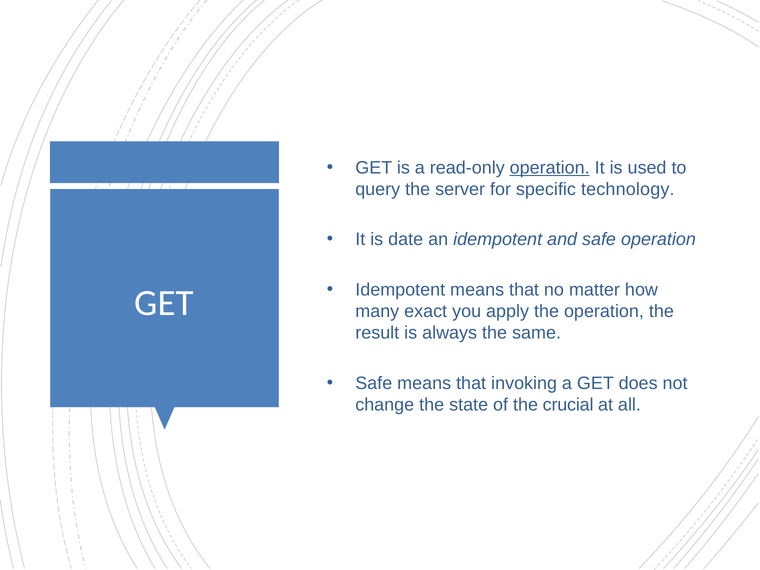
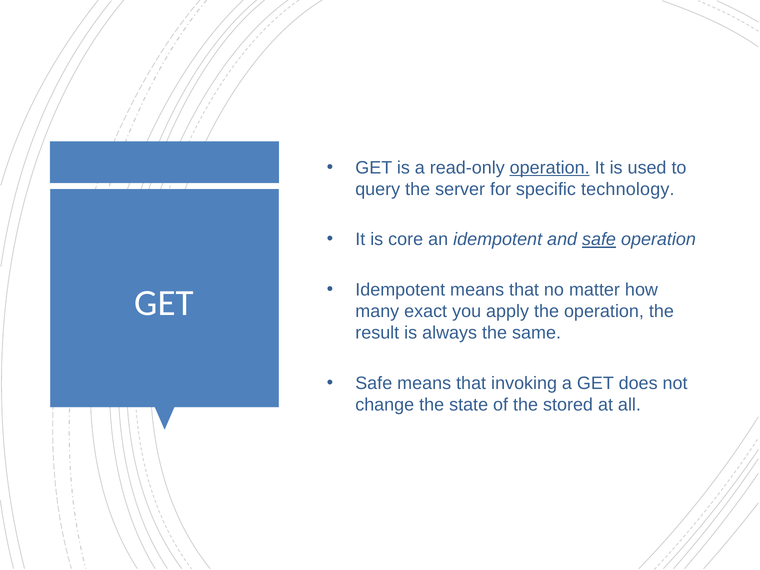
date: date -> core
safe at (599, 240) underline: none -> present
crucial: crucial -> stored
